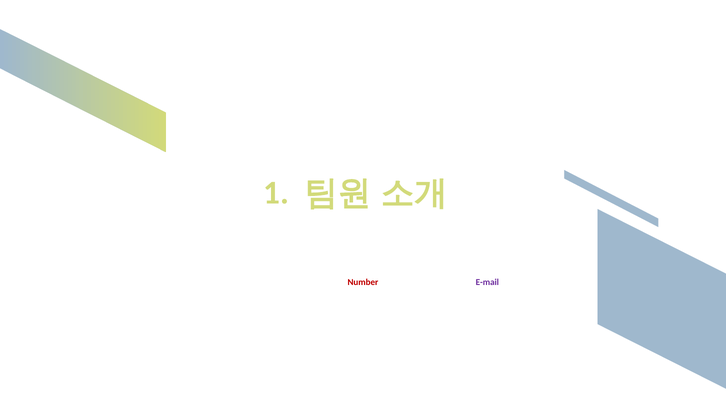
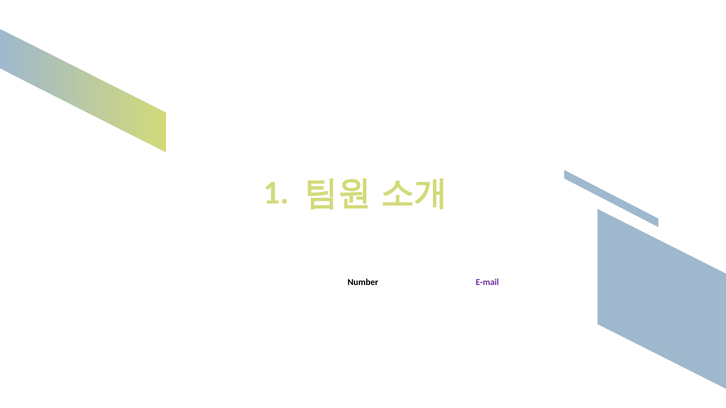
Number colour: red -> black
